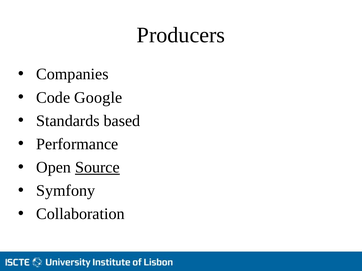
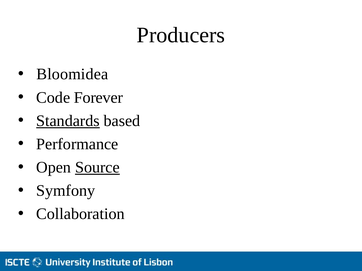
Companies: Companies -> Bloomidea
Google: Google -> Forever
Standards underline: none -> present
